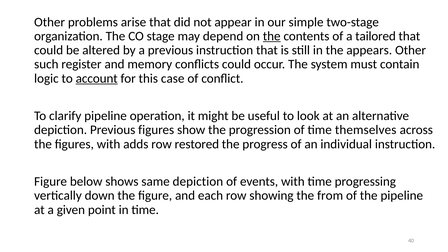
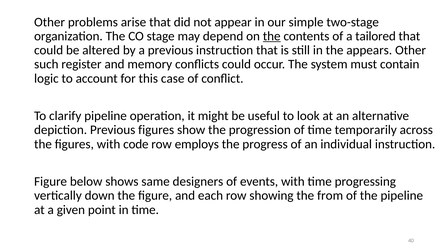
account underline: present -> none
themselves: themselves -> temporarily
adds: adds -> code
restored: restored -> employs
same depiction: depiction -> designers
